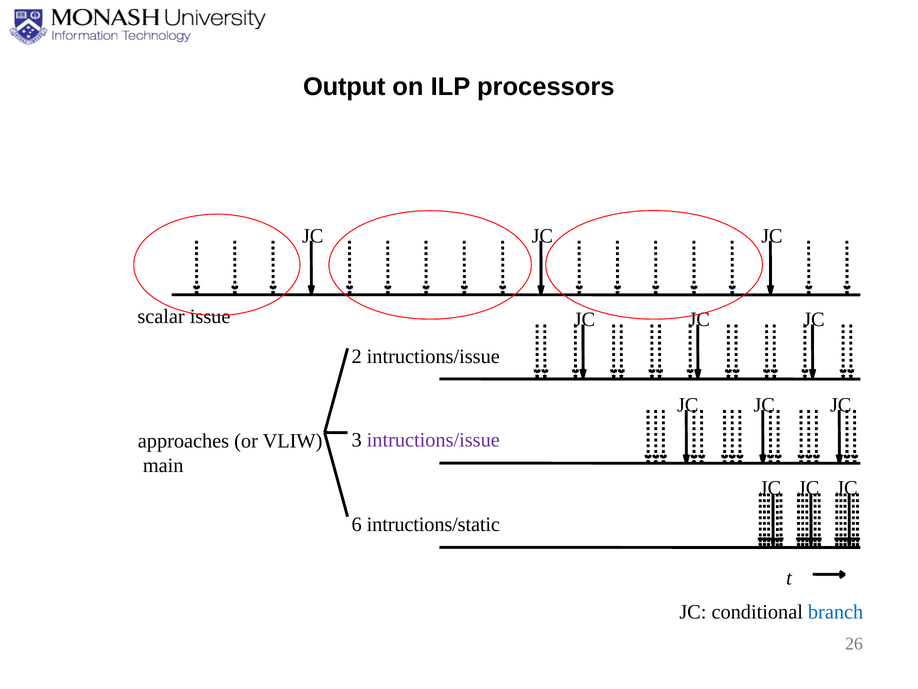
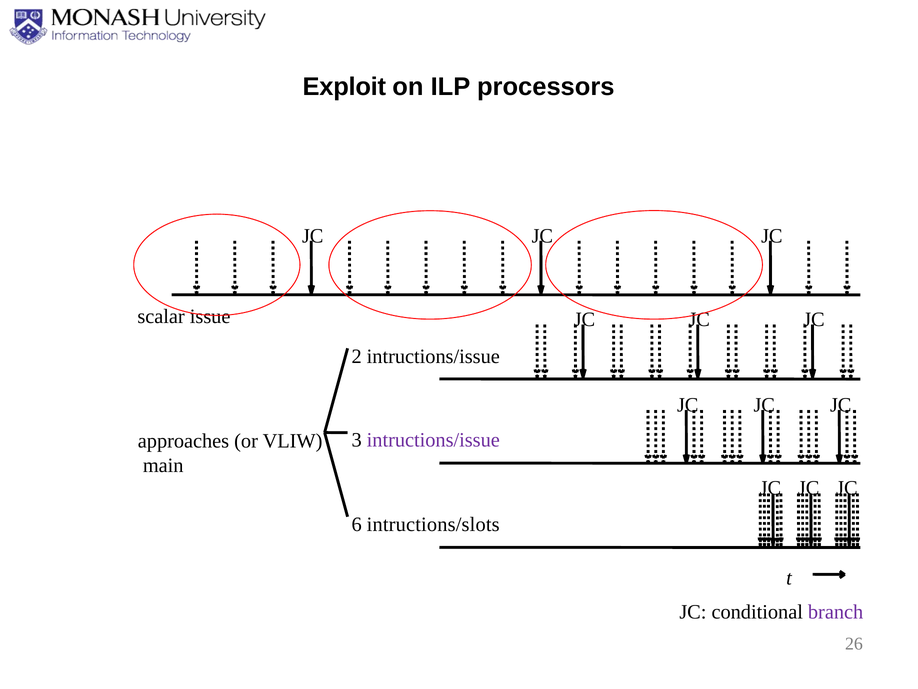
Output: Output -> Exploit
intructions/static: intructions/static -> intructions/slots
branch colour: blue -> purple
